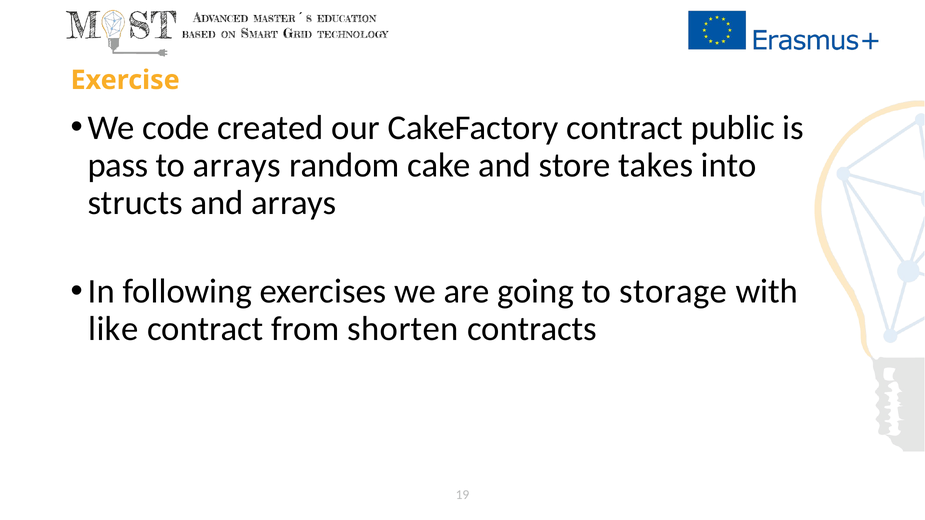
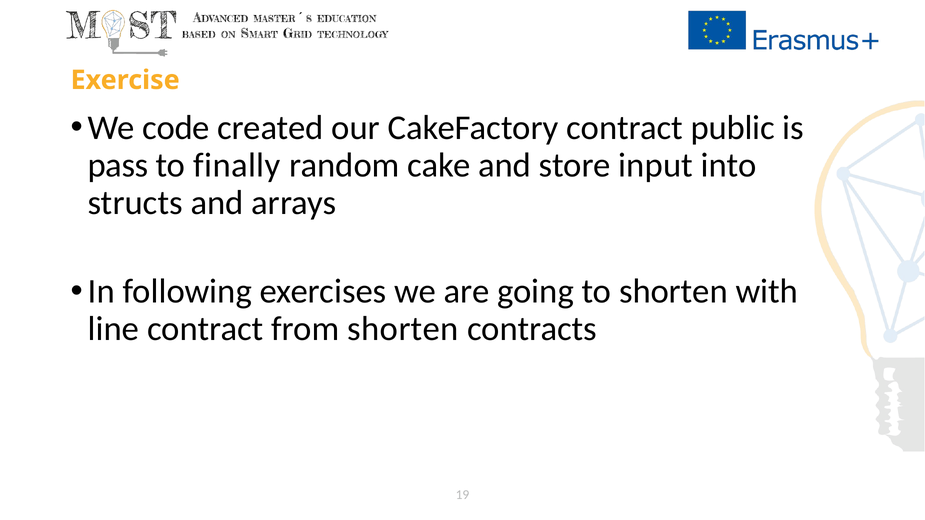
to arrays: arrays -> finally
takes: takes -> input
to storage: storage -> shorten
like: like -> line
